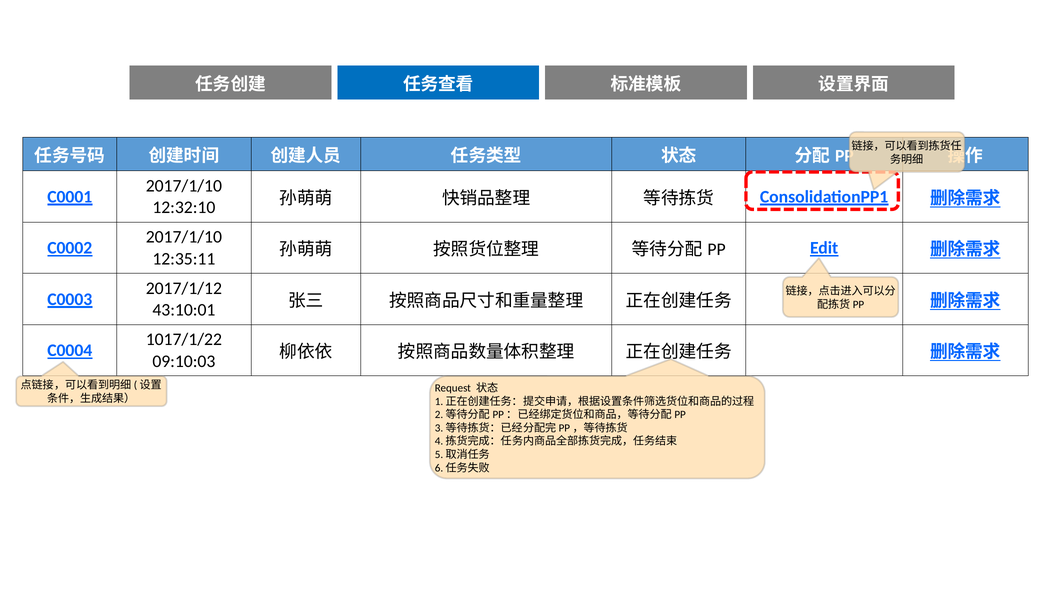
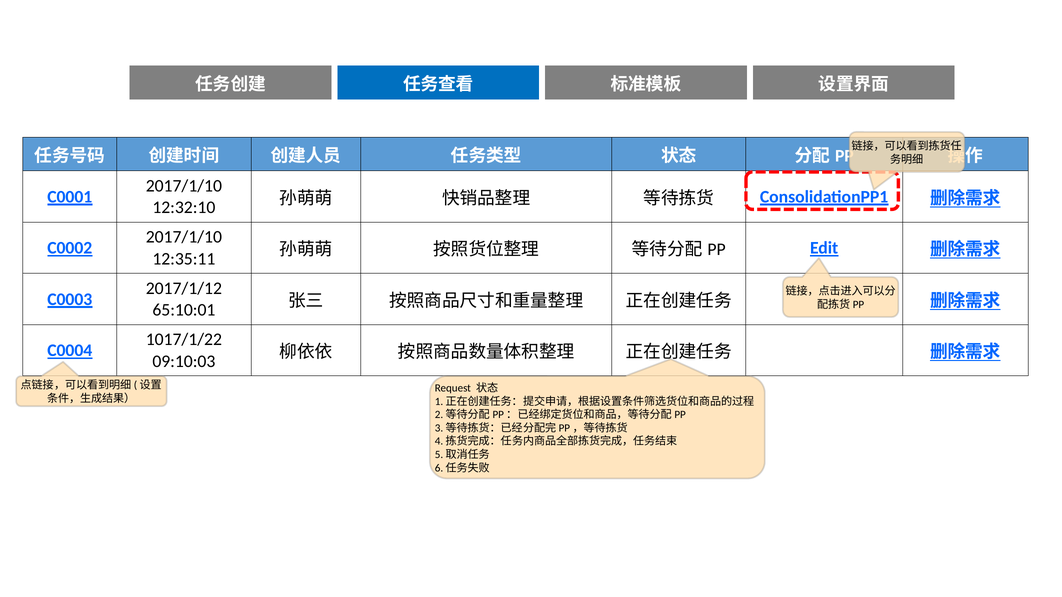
43:10:01: 43:10:01 -> 65:10:01
